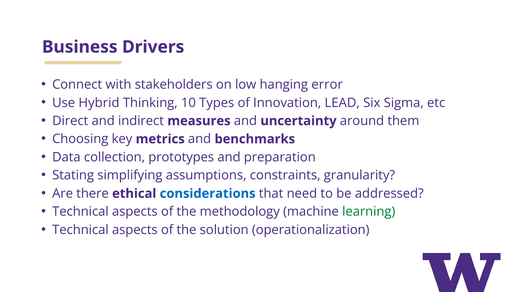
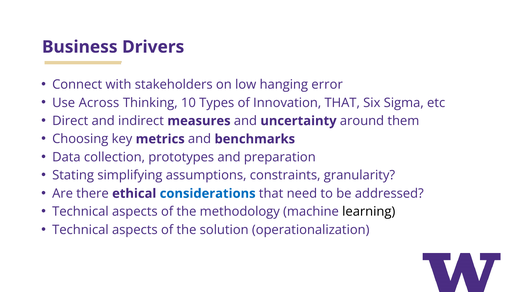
Hybrid: Hybrid -> Across
Innovation LEAD: LEAD -> THAT
learning colour: green -> black
